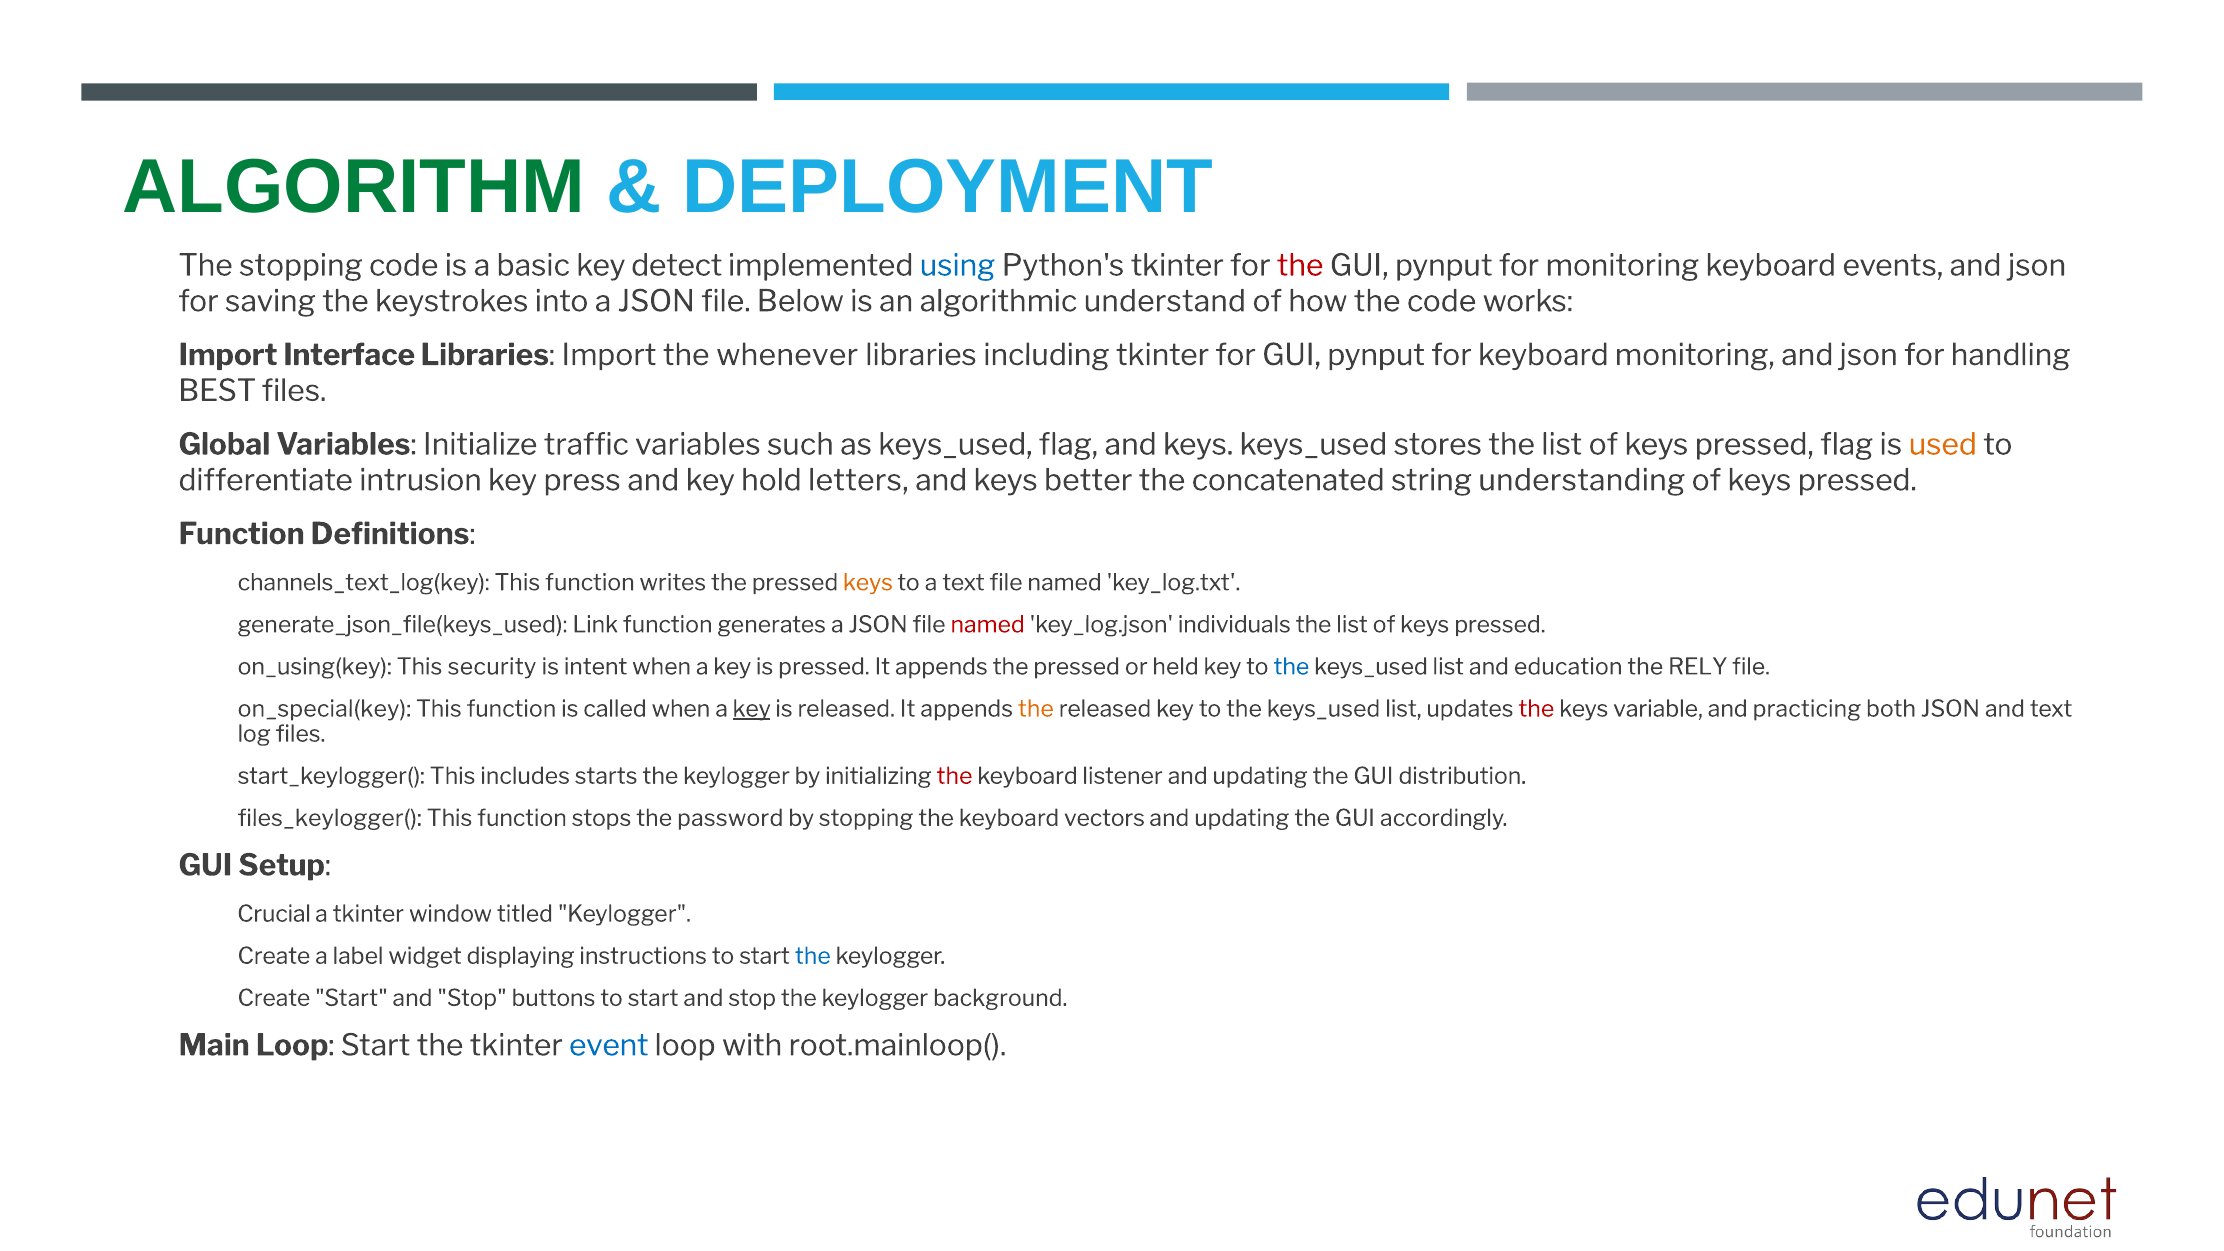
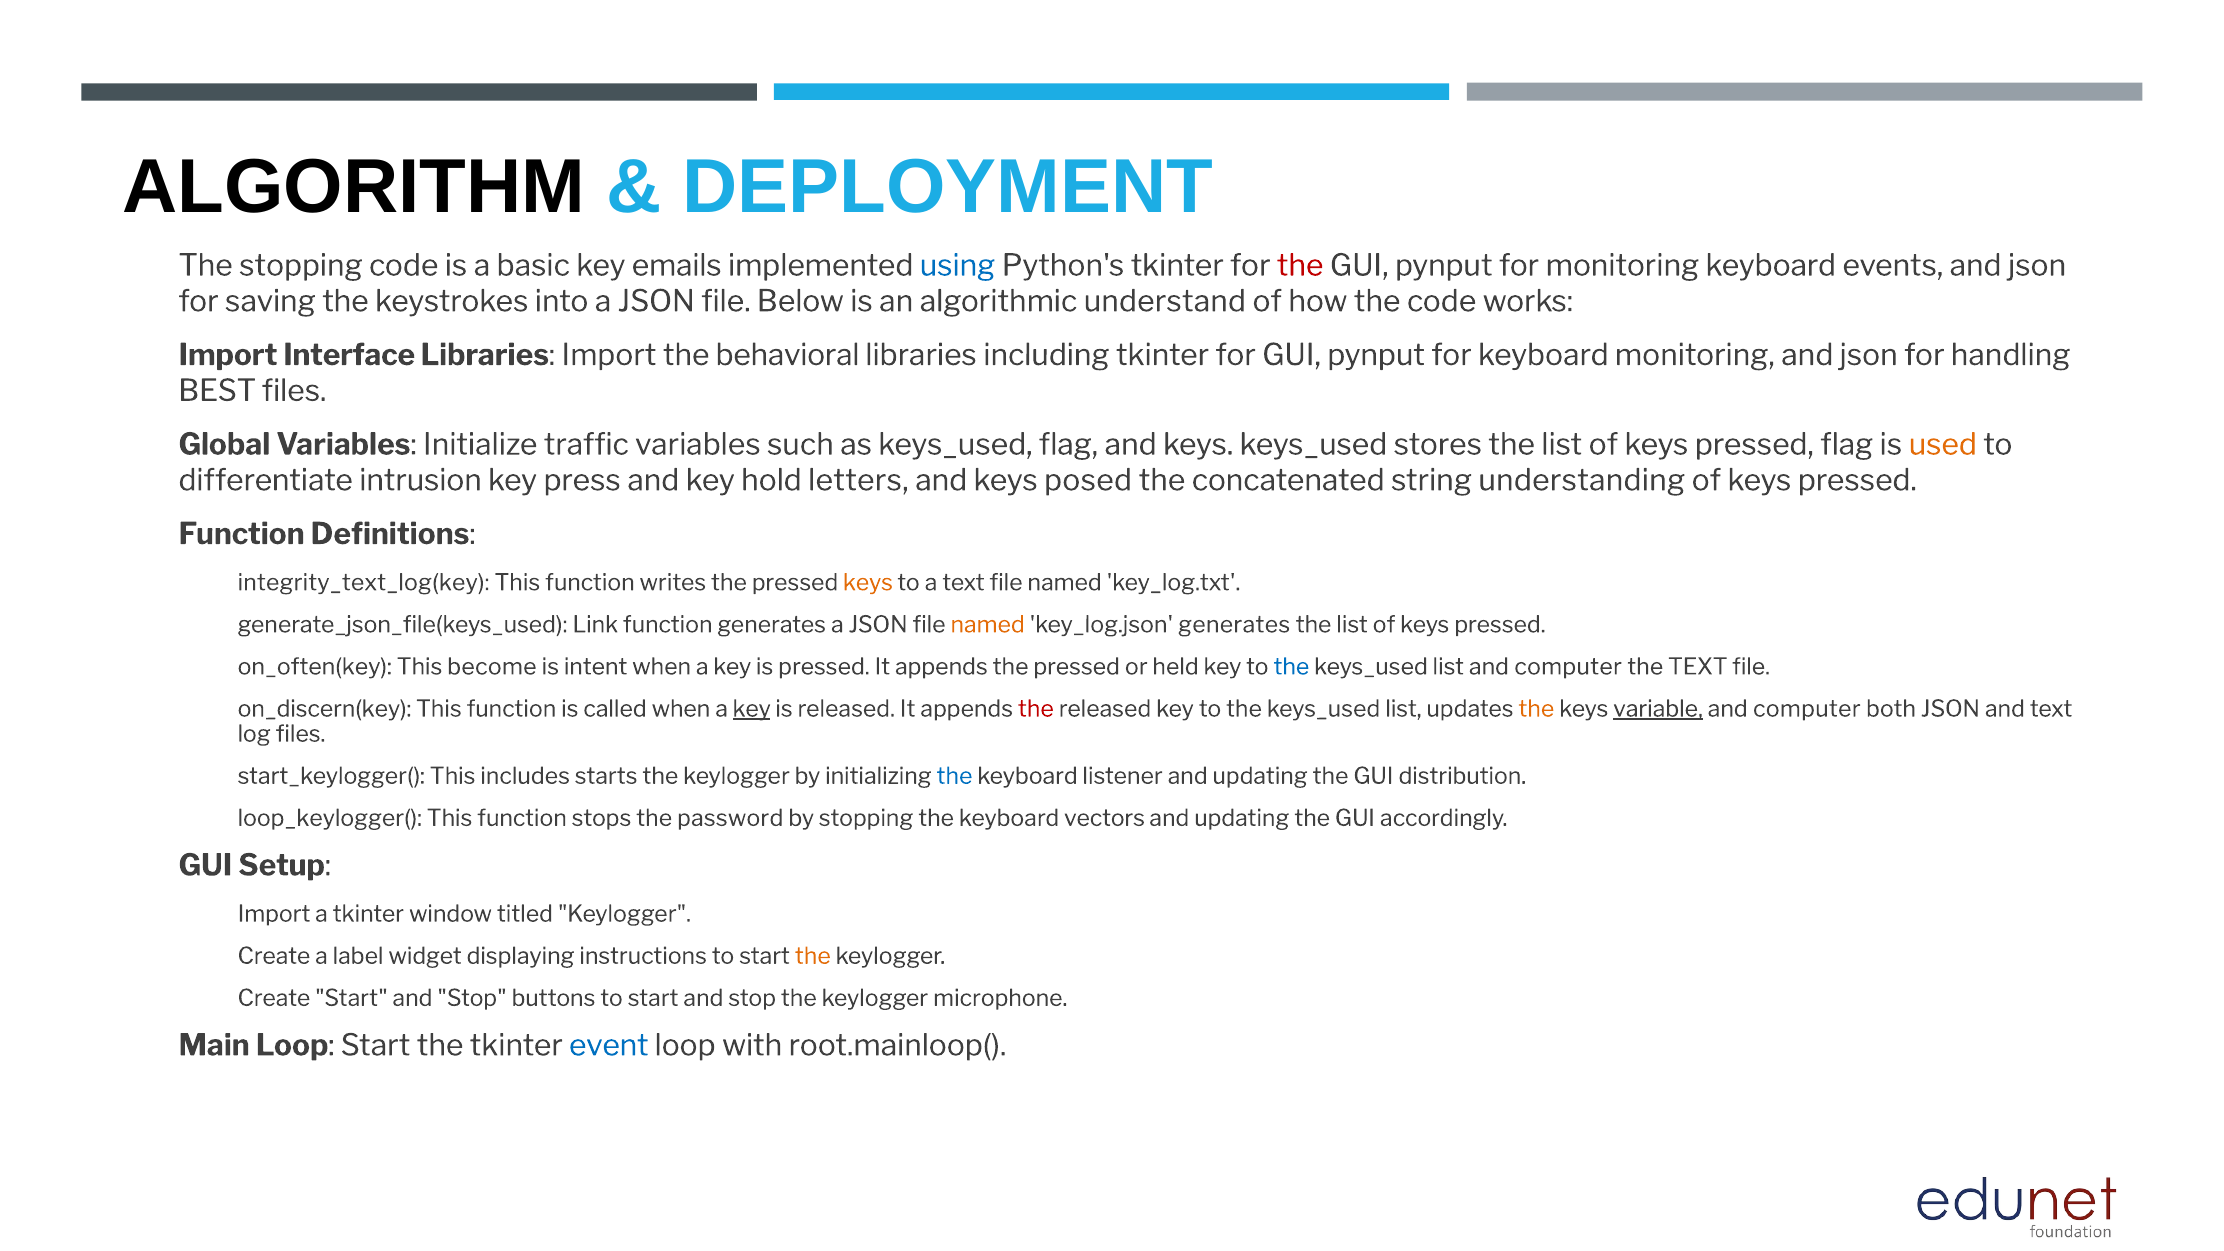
ALGORITHM colour: green -> black
detect: detect -> emails
whenever: whenever -> behavioral
better: better -> posed
channels_text_log(key: channels_text_log(key -> integrity_text_log(key
named at (988, 625) colour: red -> orange
key_log.json individuals: individuals -> generates
on_using(key: on_using(key -> on_often(key
security: security -> become
list and education: education -> computer
the RELY: RELY -> TEXT
on_special(key: on_special(key -> on_discern(key
the at (1036, 709) colour: orange -> red
the at (1536, 709) colour: red -> orange
variable underline: none -> present
practicing at (1807, 709): practicing -> computer
the at (955, 776) colour: red -> blue
files_keylogger(: files_keylogger( -> loop_keylogger(
Crucial at (274, 914): Crucial -> Import
the at (813, 956) colour: blue -> orange
background: background -> microphone
